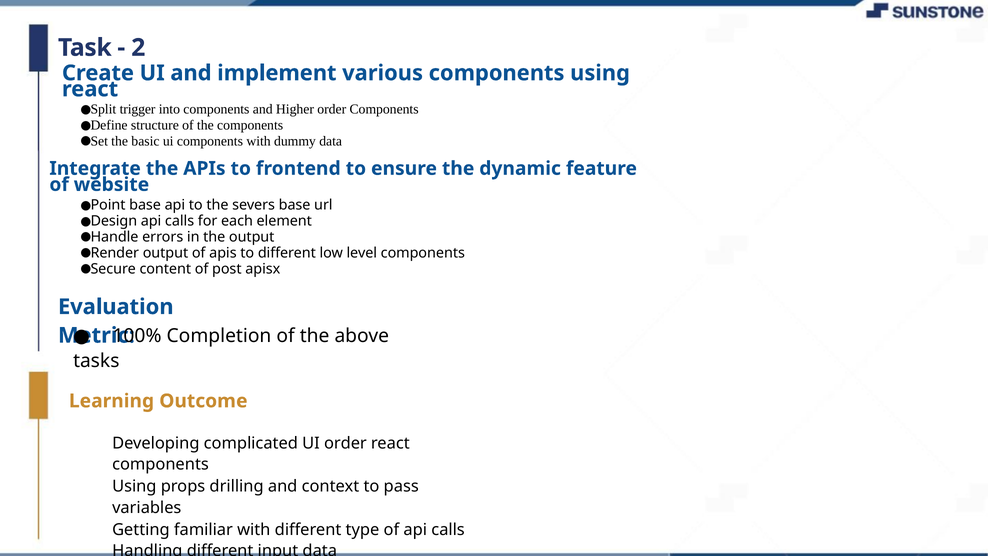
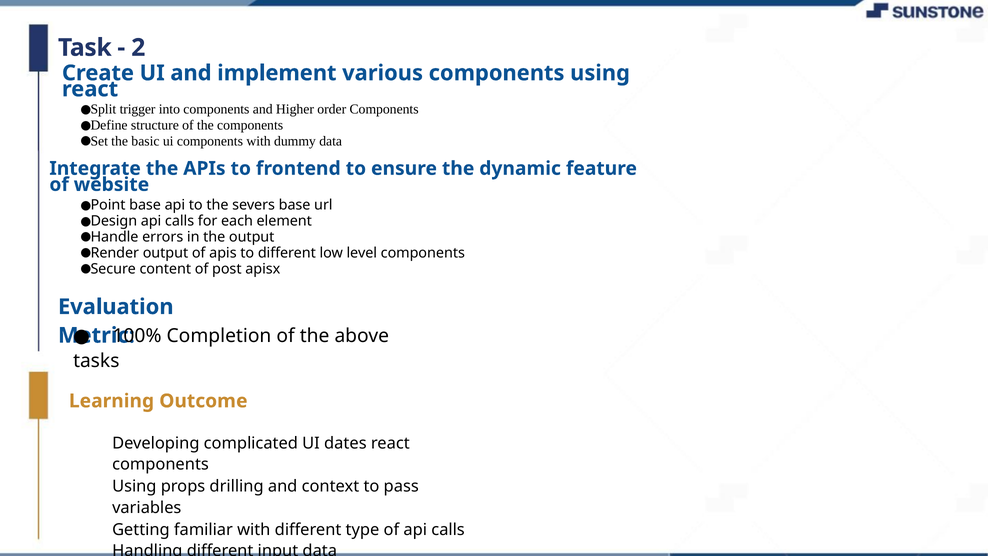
UI order: order -> dates
